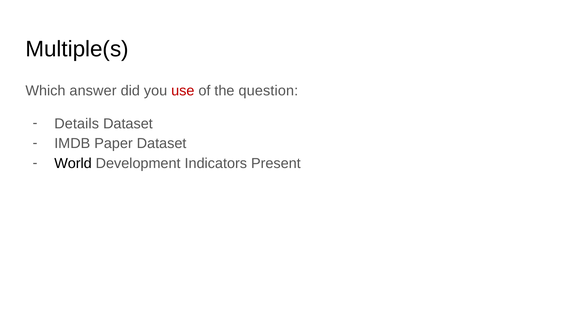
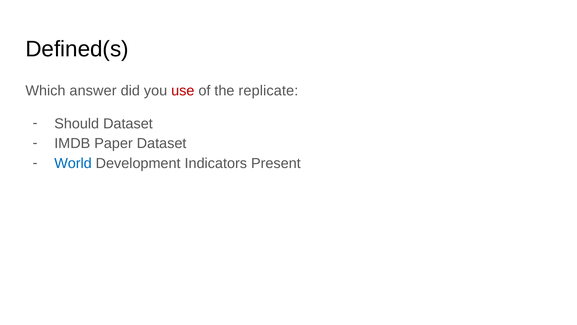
Multiple(s: Multiple(s -> Defined(s
question: question -> replicate
Details: Details -> Should
World colour: black -> blue
